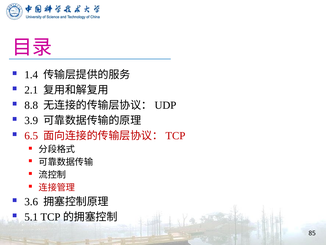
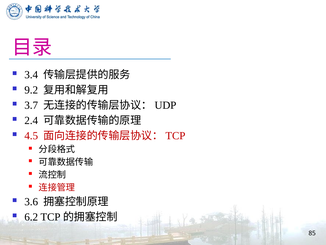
1.4: 1.4 -> 3.4
2.1: 2.1 -> 9.2
8.8: 8.8 -> 3.7
3.9: 3.9 -> 2.4
6.5: 6.5 -> 4.5
5.1: 5.1 -> 6.2
